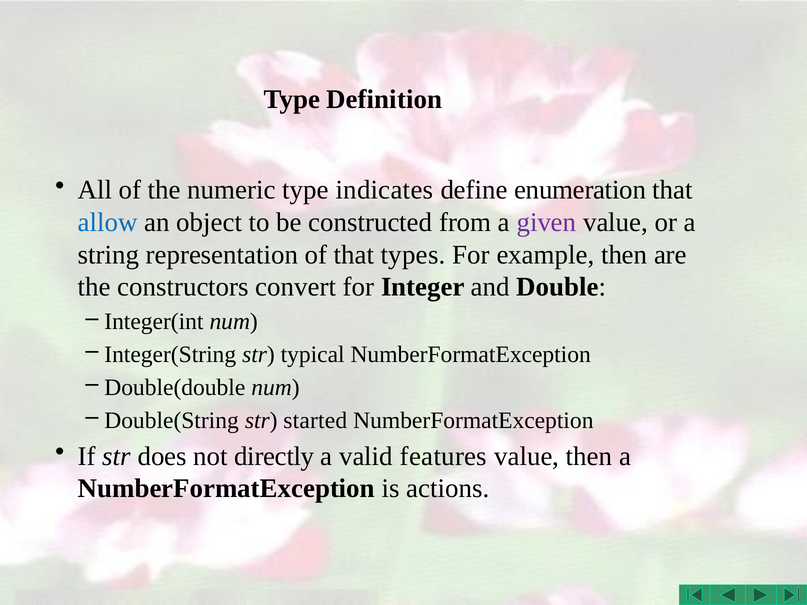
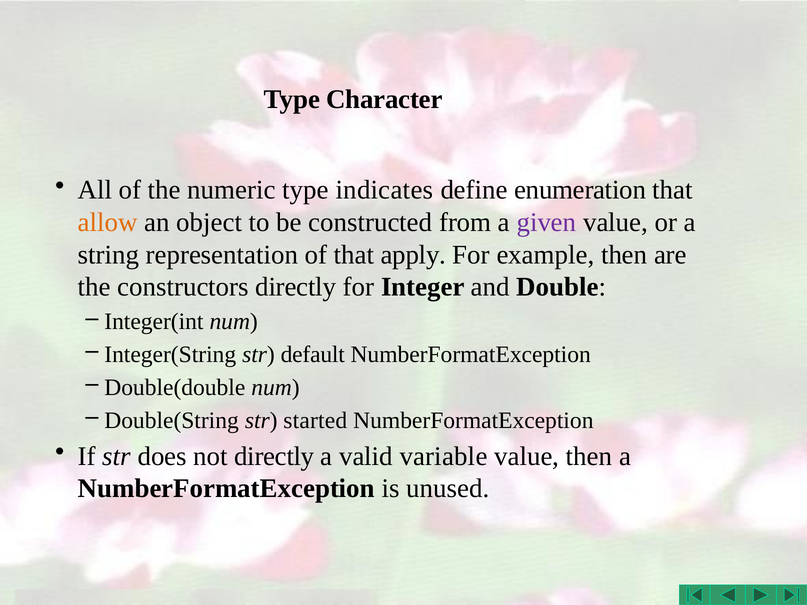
Definition: Definition -> Character
allow colour: blue -> orange
types: types -> apply
constructors convert: convert -> directly
typical: typical -> default
features: features -> variable
actions: actions -> unused
